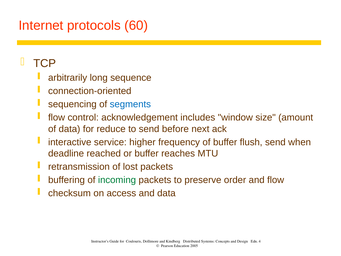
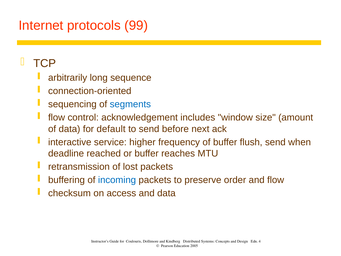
60: 60 -> 99
reduce: reduce -> default
incoming colour: green -> blue
